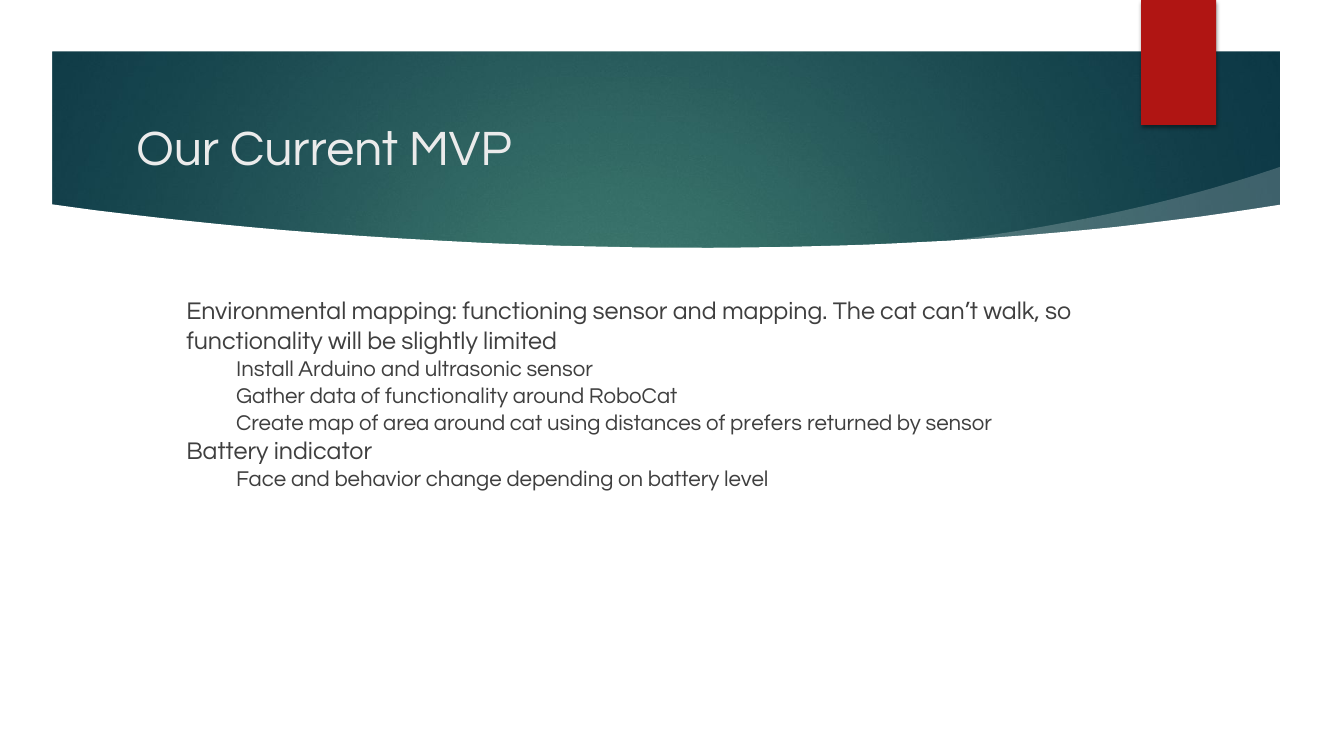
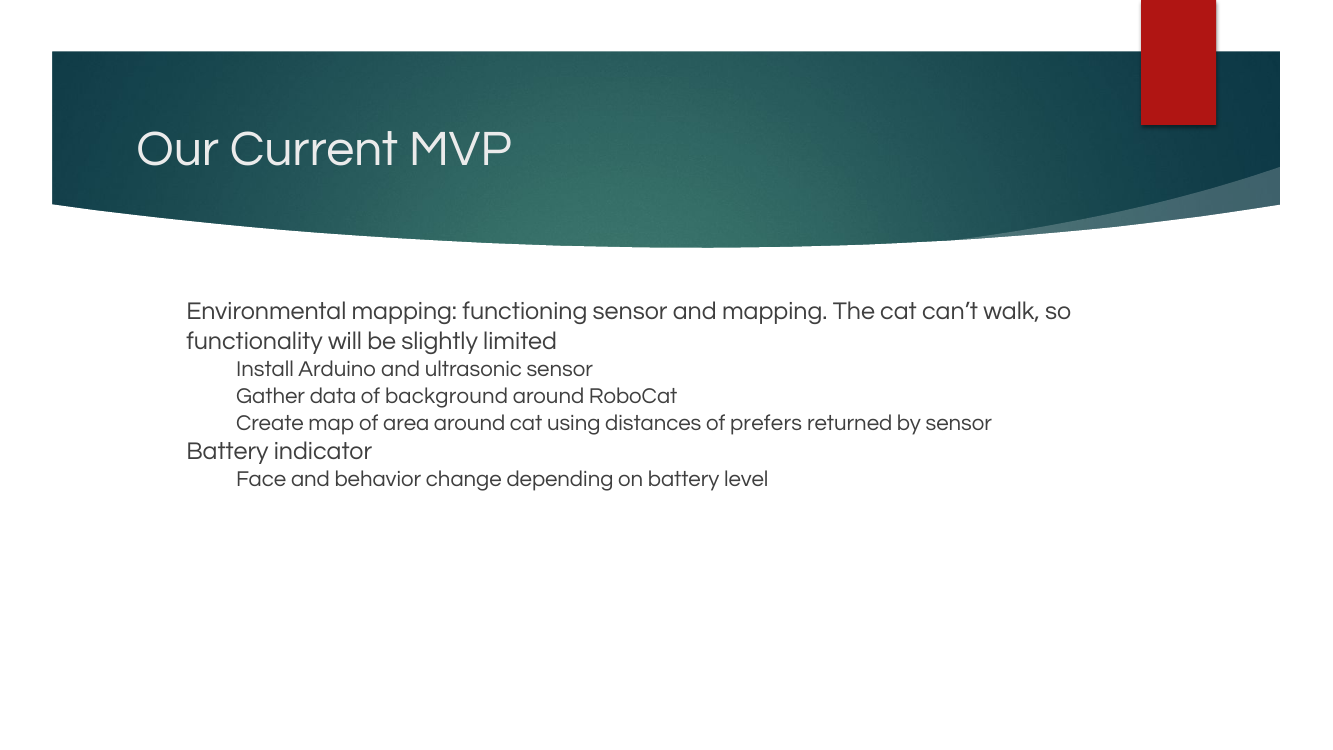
of functionality: functionality -> background
